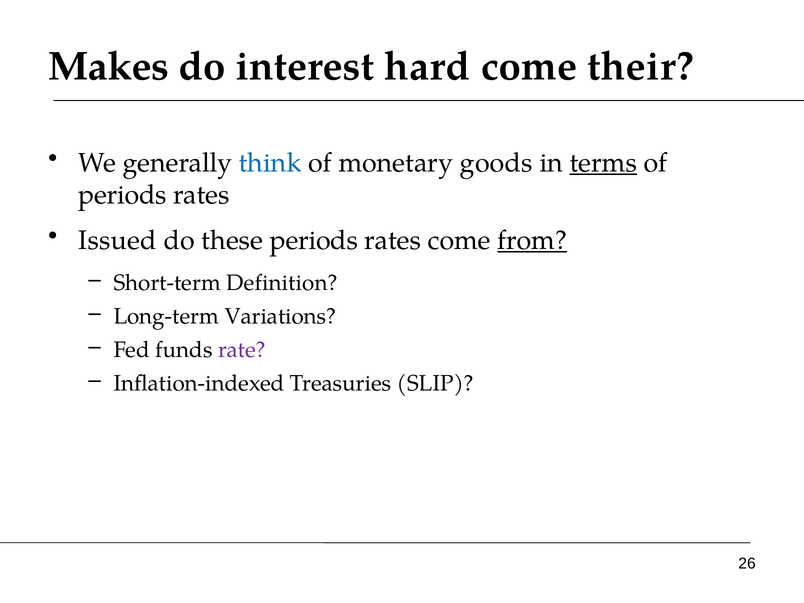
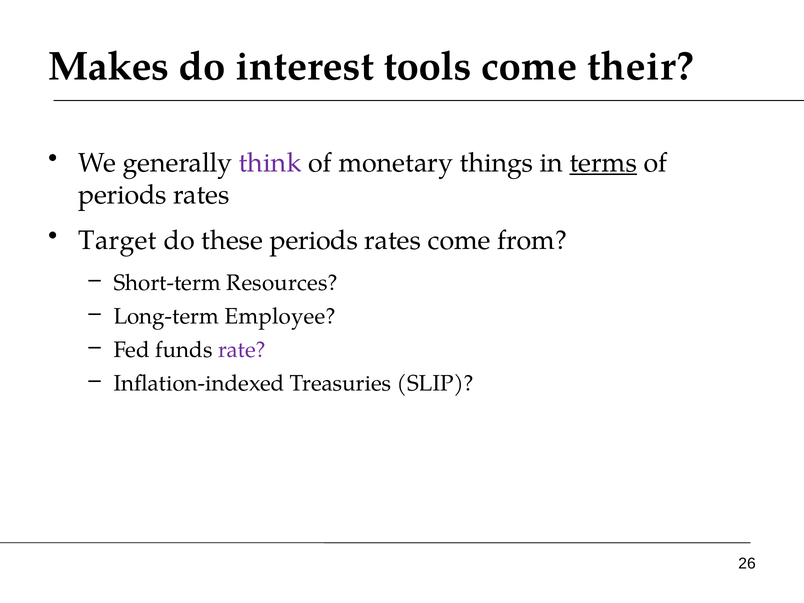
hard: hard -> tools
think colour: blue -> purple
goods: goods -> things
Issued: Issued -> Target
from underline: present -> none
Definition: Definition -> Resources
Variations: Variations -> Employee
